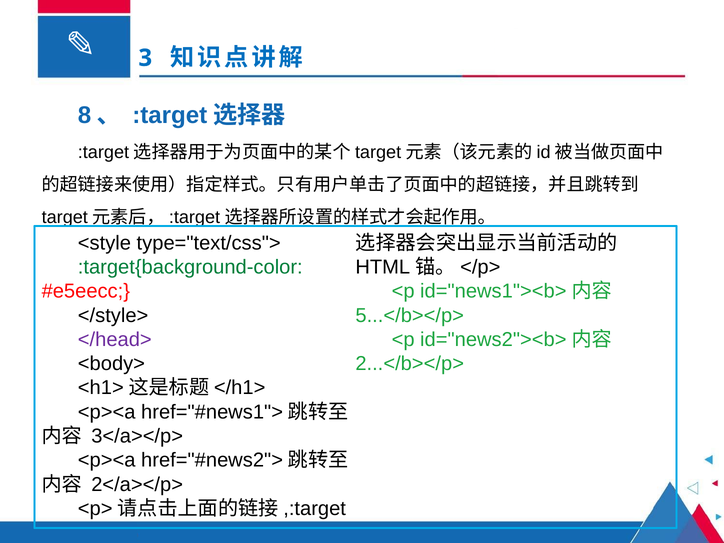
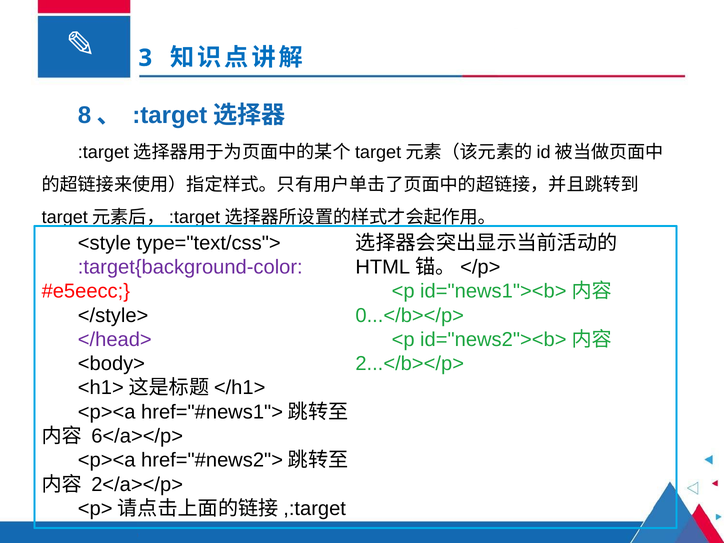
:target{background-color colour: green -> purple
5...</b></p>: 5...</b></p> -> 0...</b></p>
3</a></p>: 3</a></p> -> 6</a></p>
